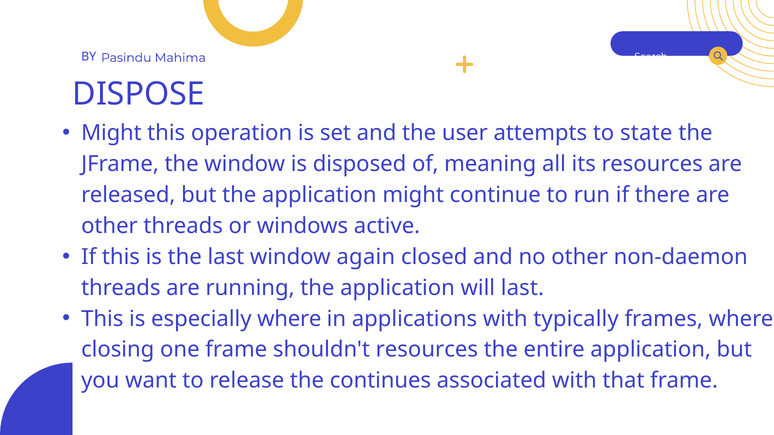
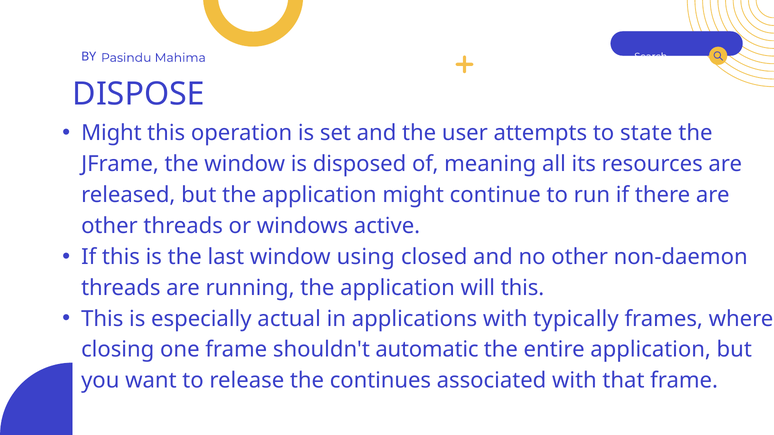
again: again -> using
will last: last -> this
especially where: where -> actual
shouldn't resources: resources -> automatic
